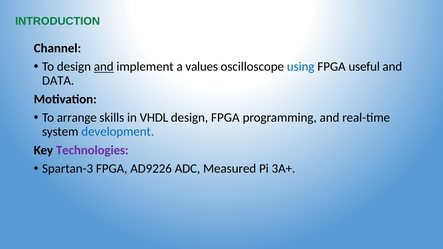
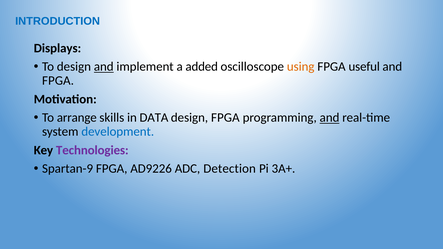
INTRODUCTION colour: green -> blue
Channel: Channel -> Displays
values: values -> added
using colour: blue -> orange
DATA at (58, 81): DATA -> FPGA
VHDL: VHDL -> DATA
and at (330, 118) underline: none -> present
Spartan-3: Spartan-3 -> Spartan-9
Measured: Measured -> Detection
